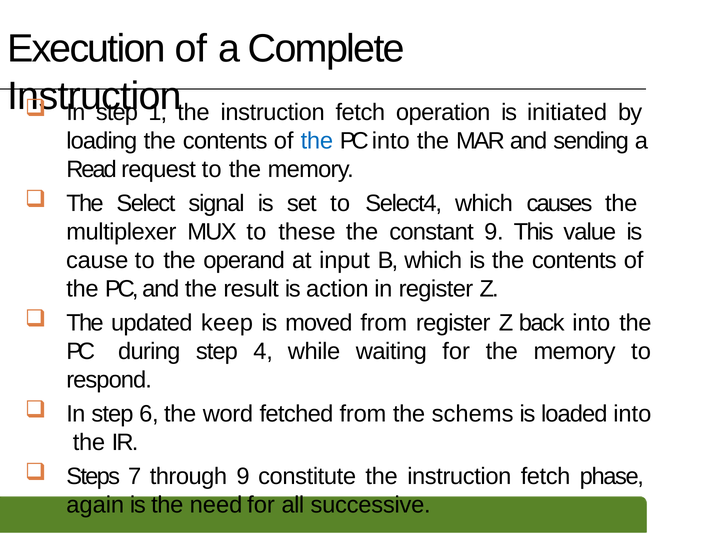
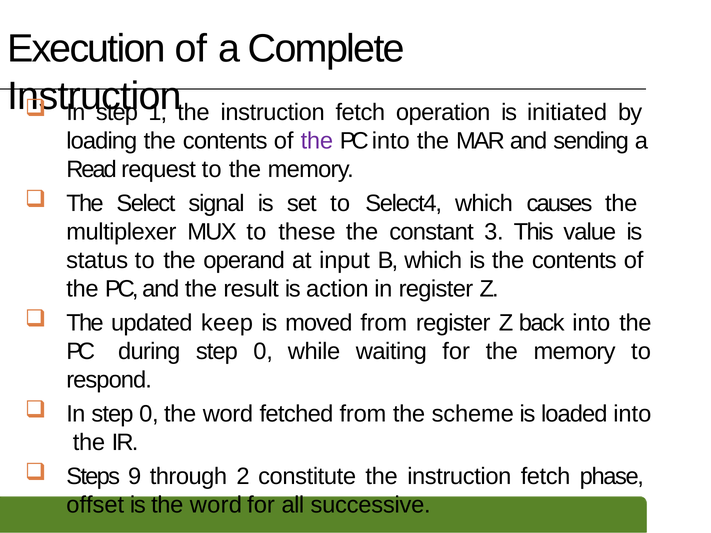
the at (317, 141) colour: blue -> purple
constant 9: 9 -> 3
cause: cause -> status
during step 4: 4 -> 0
In step 6: 6 -> 0
schems: schems -> scheme
7: 7 -> 9
through 9: 9 -> 2
again: again -> offset
is the need: need -> word
